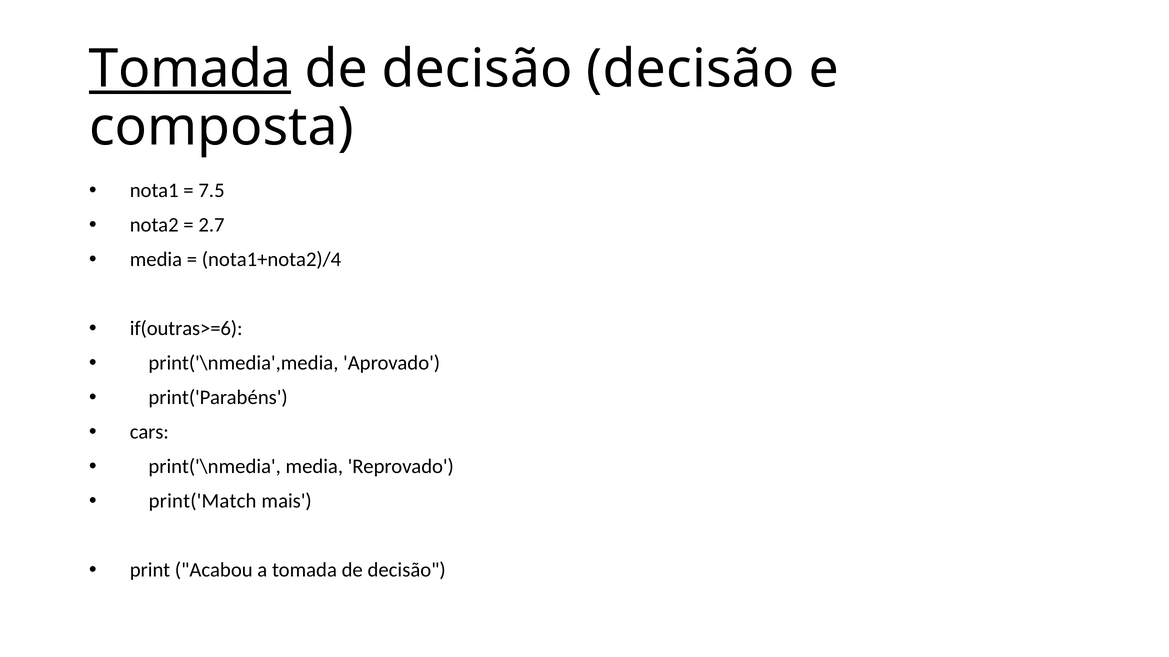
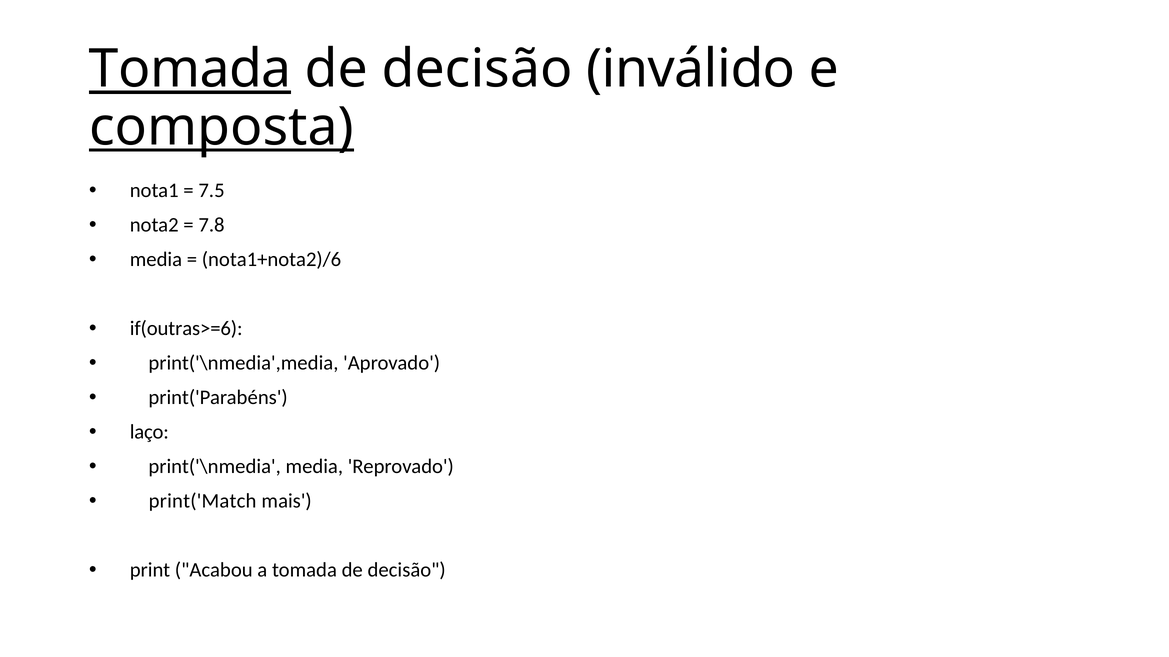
decisão decisão: decisão -> inválido
composta underline: none -> present
2.7: 2.7 -> 7.8
nota1+nota2)/4: nota1+nota2)/4 -> nota1+nota2)/6
cars: cars -> laço
